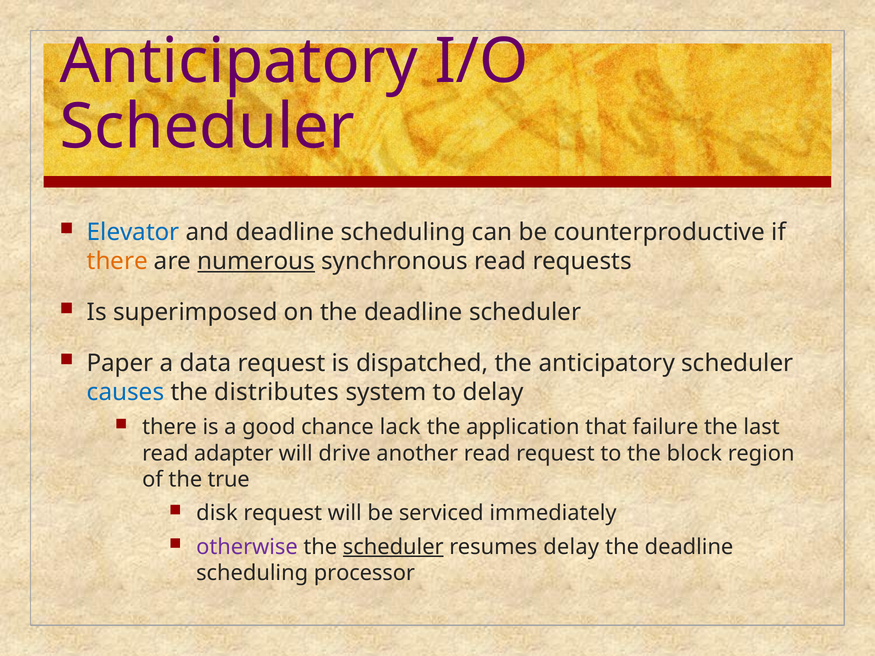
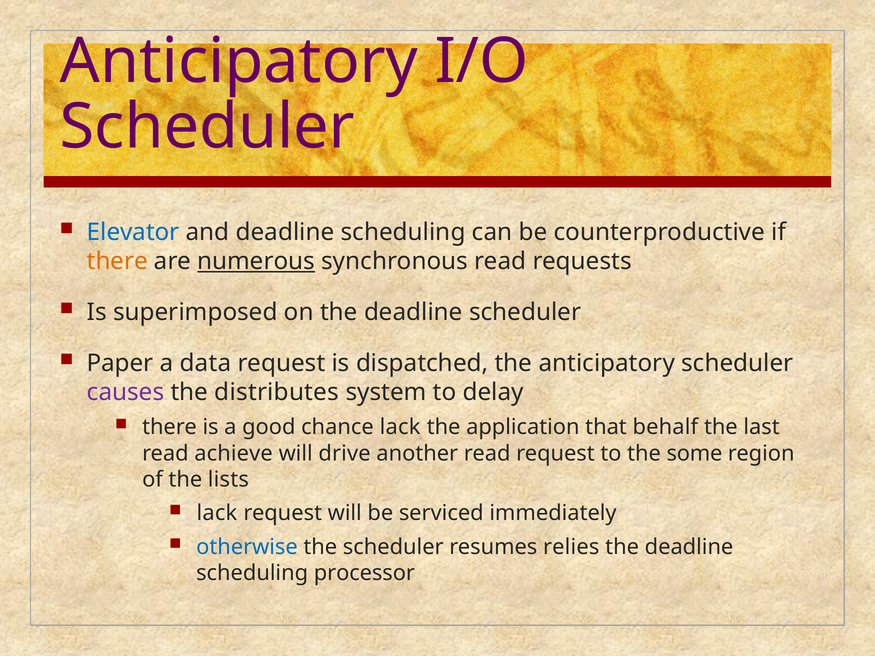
causes colour: blue -> purple
failure: failure -> behalf
adapter: adapter -> achieve
block: block -> some
true: true -> lists
disk at (217, 513): disk -> lack
otherwise colour: purple -> blue
scheduler at (393, 547) underline: present -> none
resumes delay: delay -> relies
